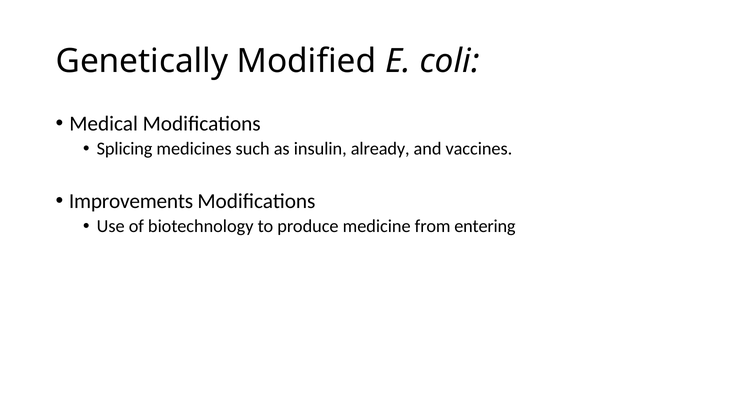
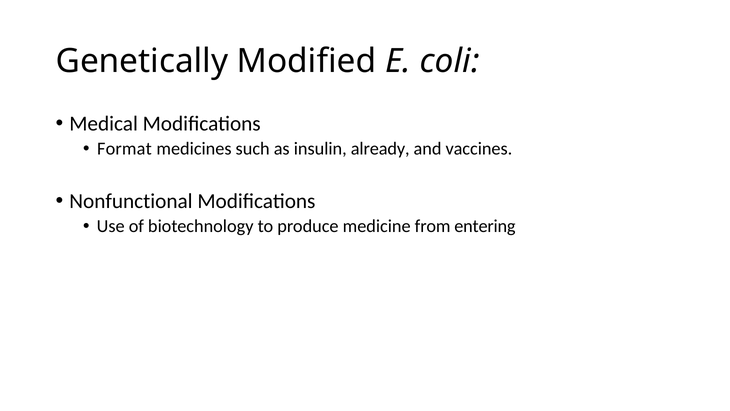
Splicing: Splicing -> Format
Improvements: Improvements -> Nonfunctional
